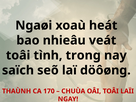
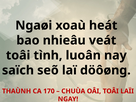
trong: trong -> luoân
